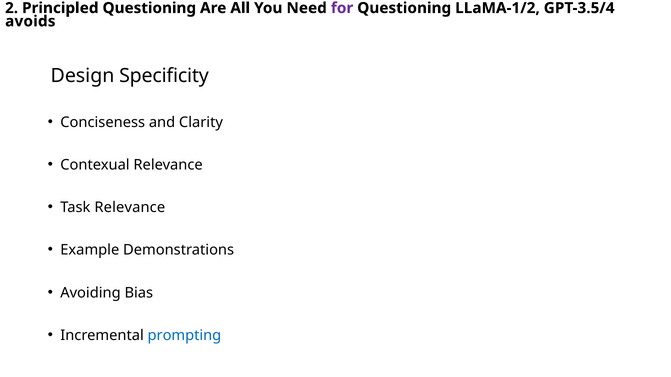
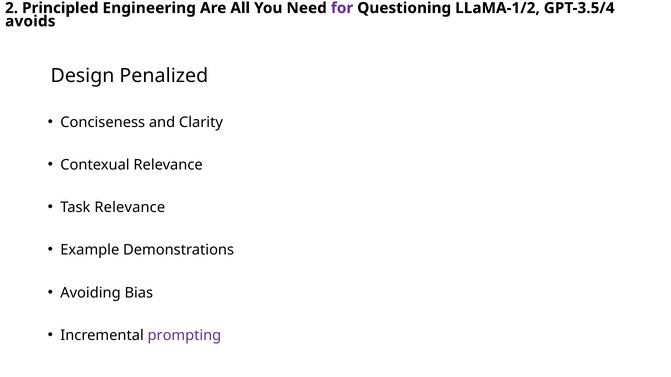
Principled Questioning: Questioning -> Engineering
Specificity: Specificity -> Penalized
prompting colour: blue -> purple
